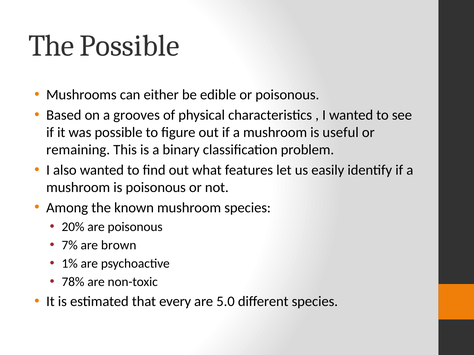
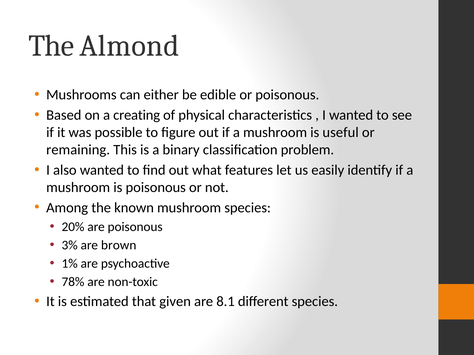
The Possible: Possible -> Almond
grooves: grooves -> creating
7%: 7% -> 3%
every: every -> given
5.0: 5.0 -> 8.1
